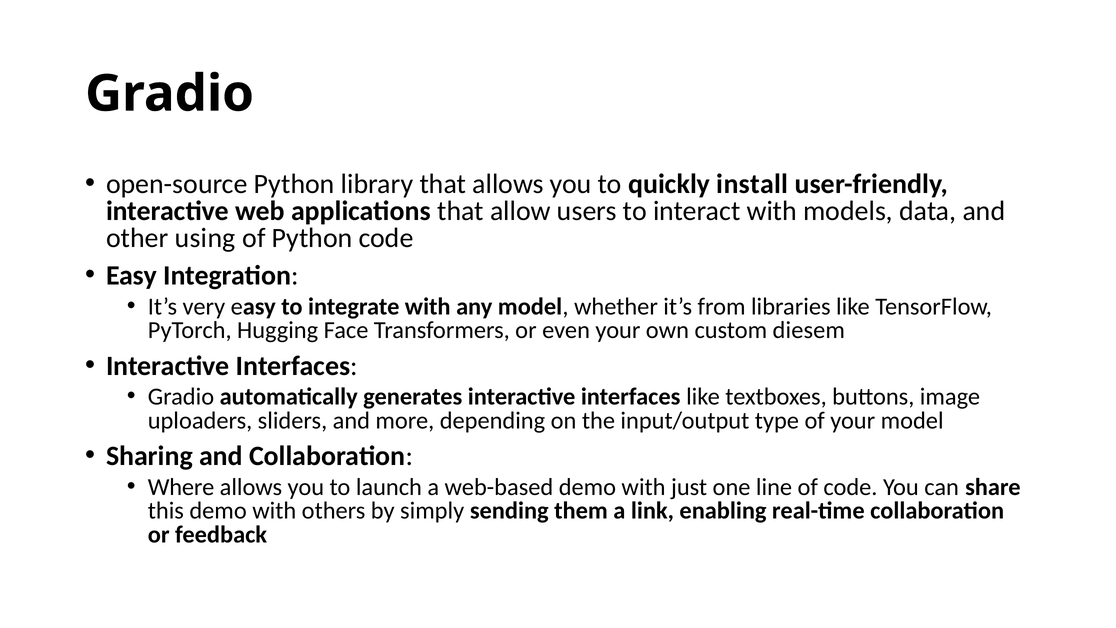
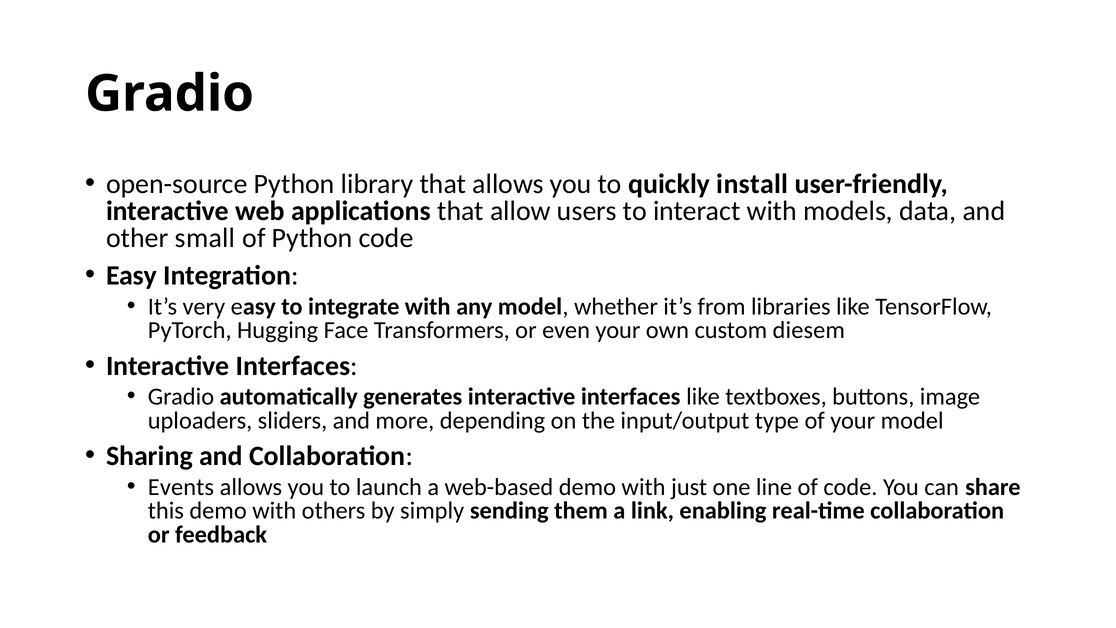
using: using -> small
Where: Where -> Events
